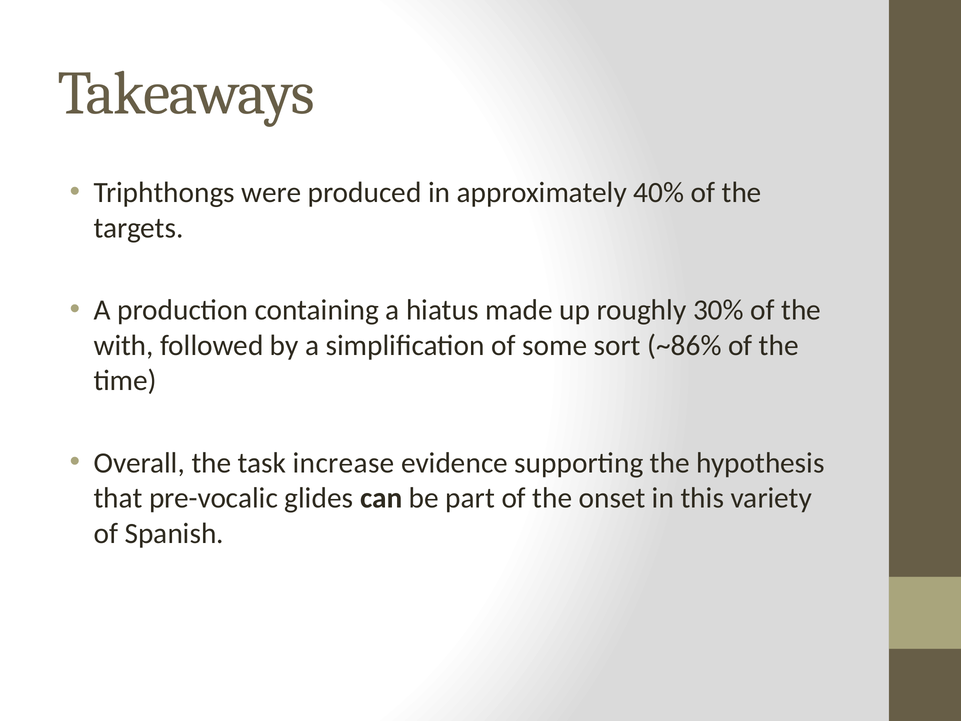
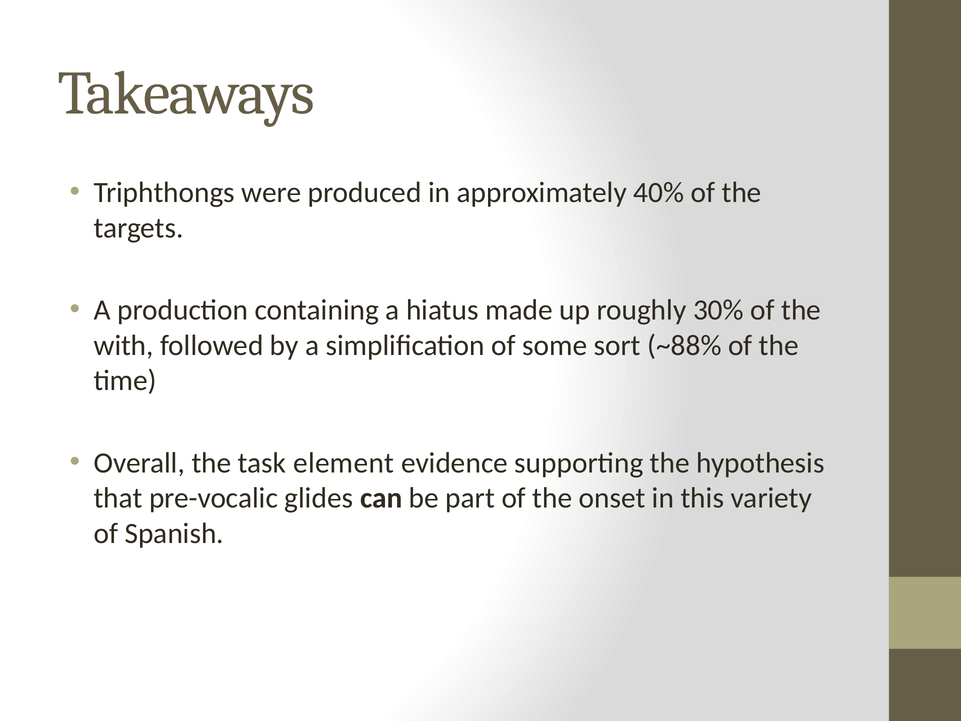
~86%: ~86% -> ~88%
increase: increase -> element
